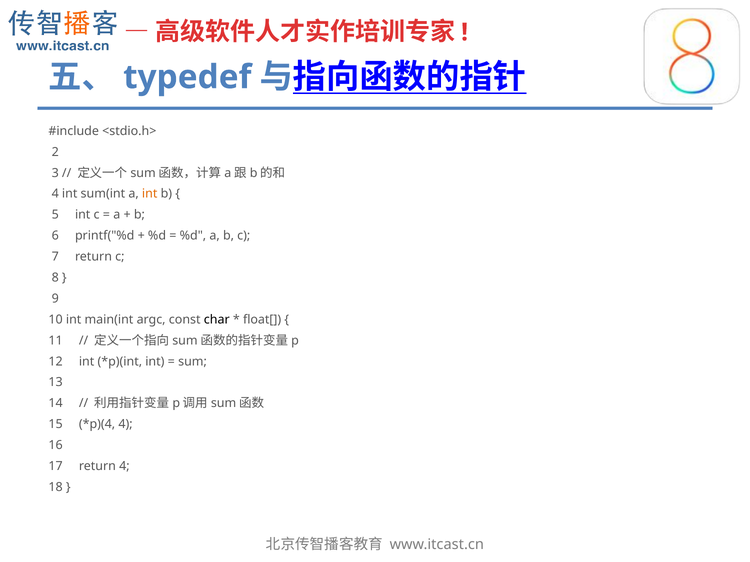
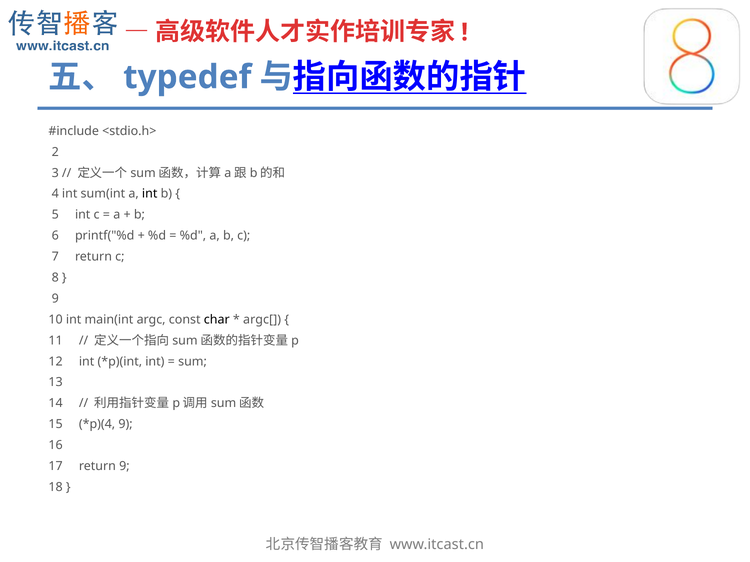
int at (150, 194) colour: orange -> black
float[: float[ -> argc[
4 at (126, 425): 4 -> 9
return 4: 4 -> 9
